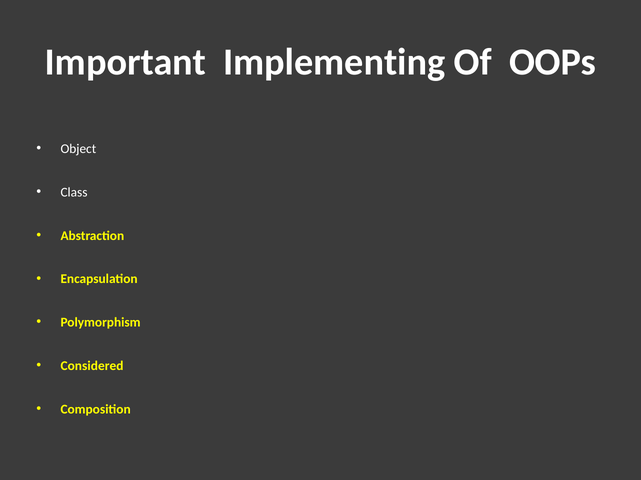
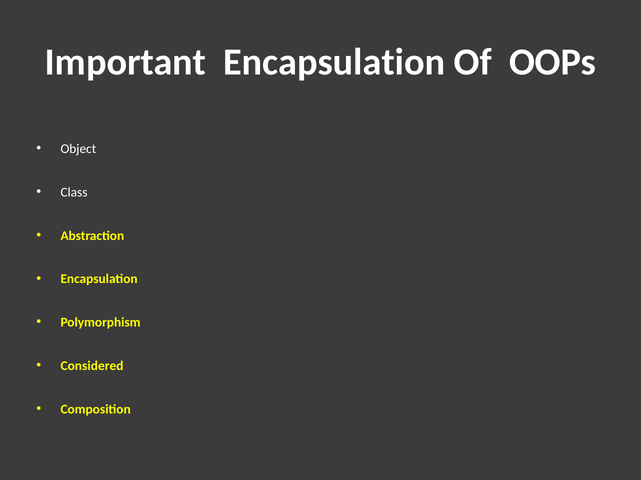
Important Implementing: Implementing -> Encapsulation
